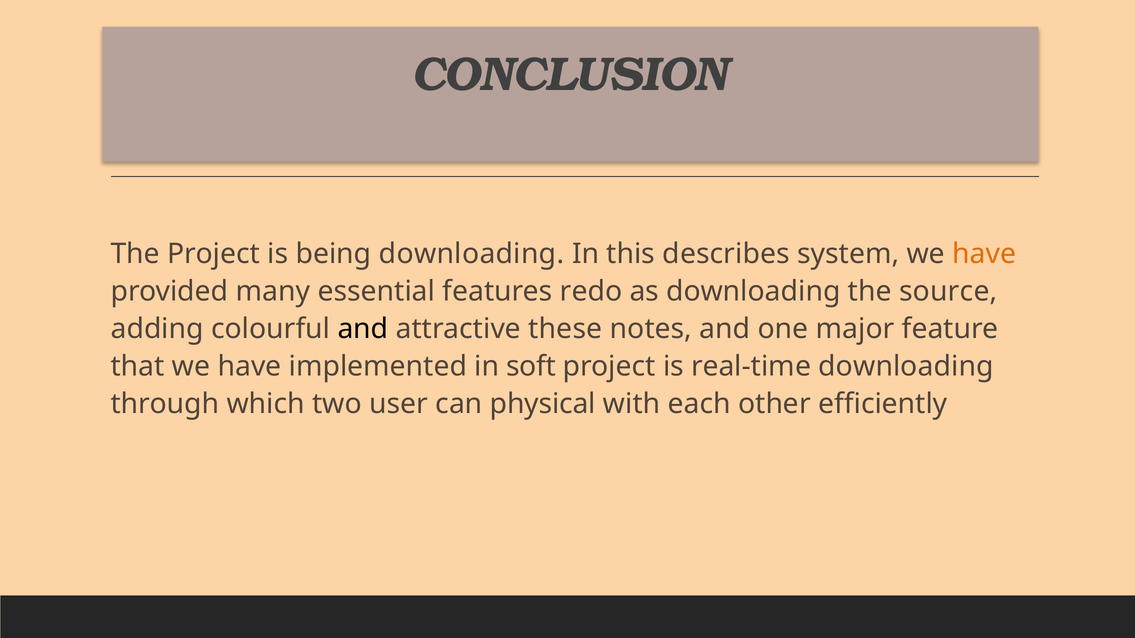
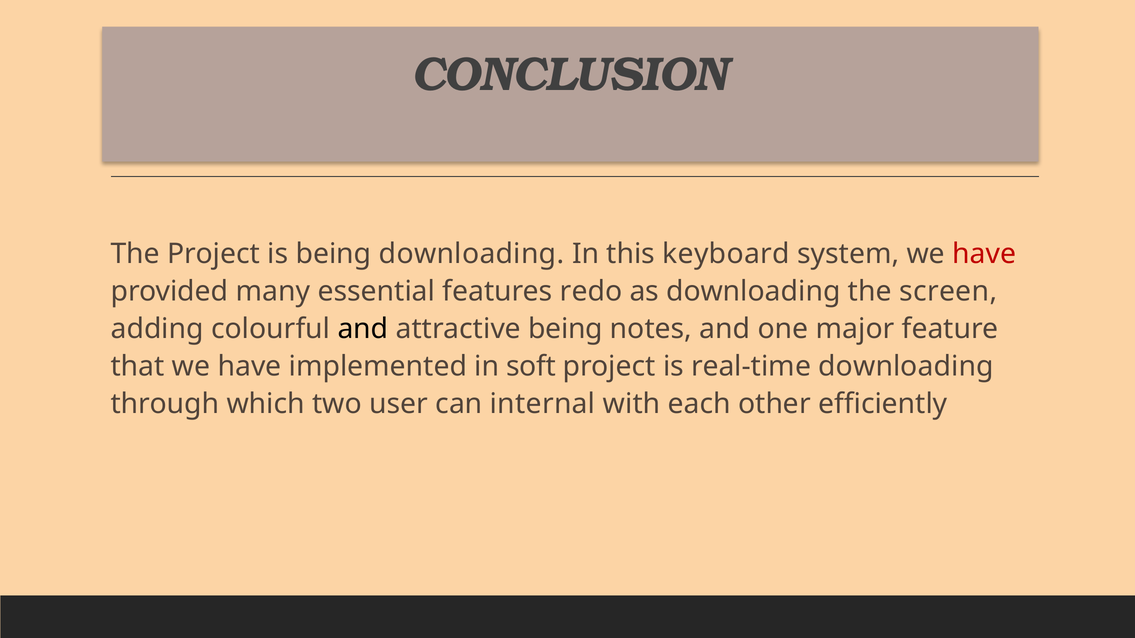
describes: describes -> keyboard
have at (984, 254) colour: orange -> red
source: source -> screen
attractive these: these -> being
physical: physical -> internal
